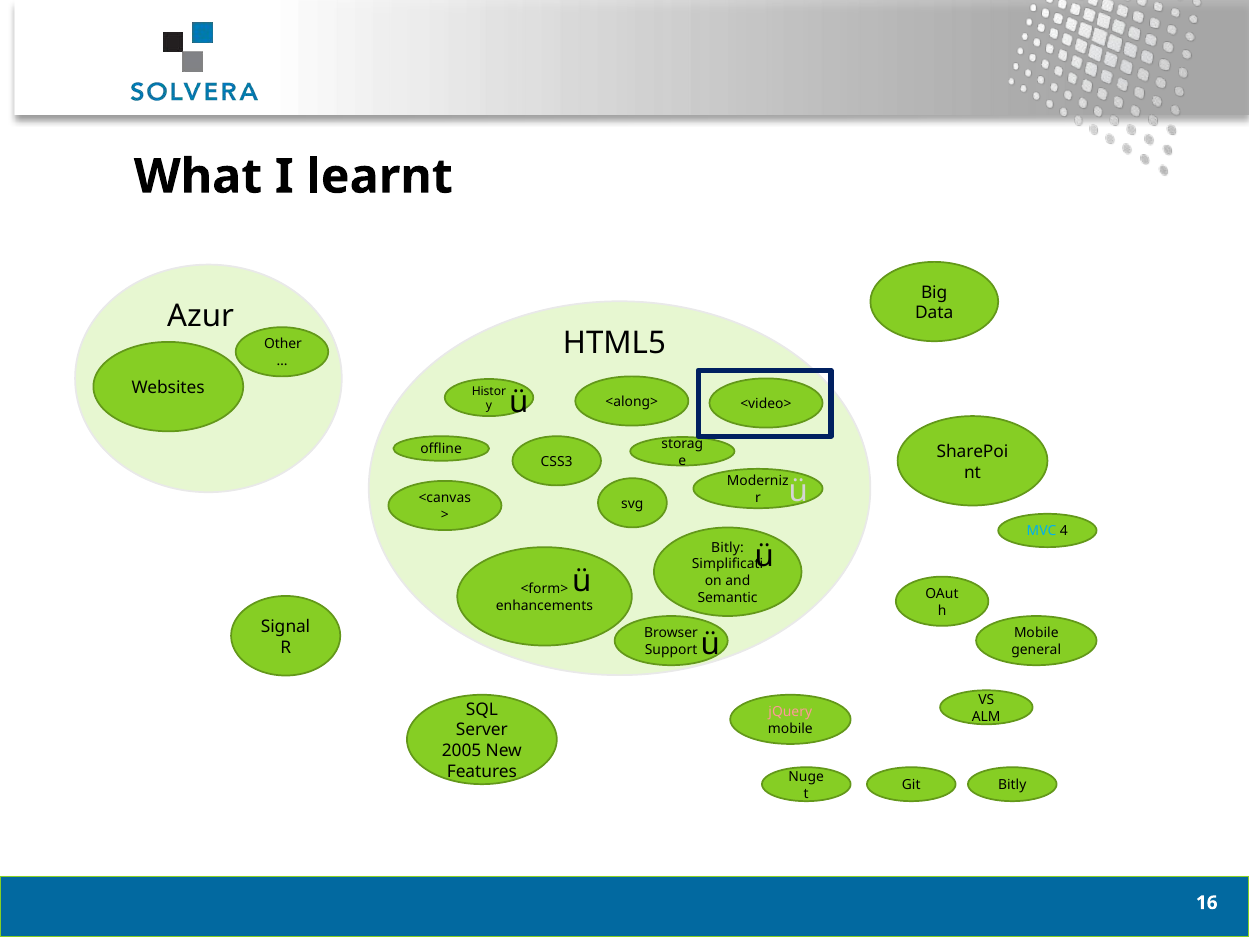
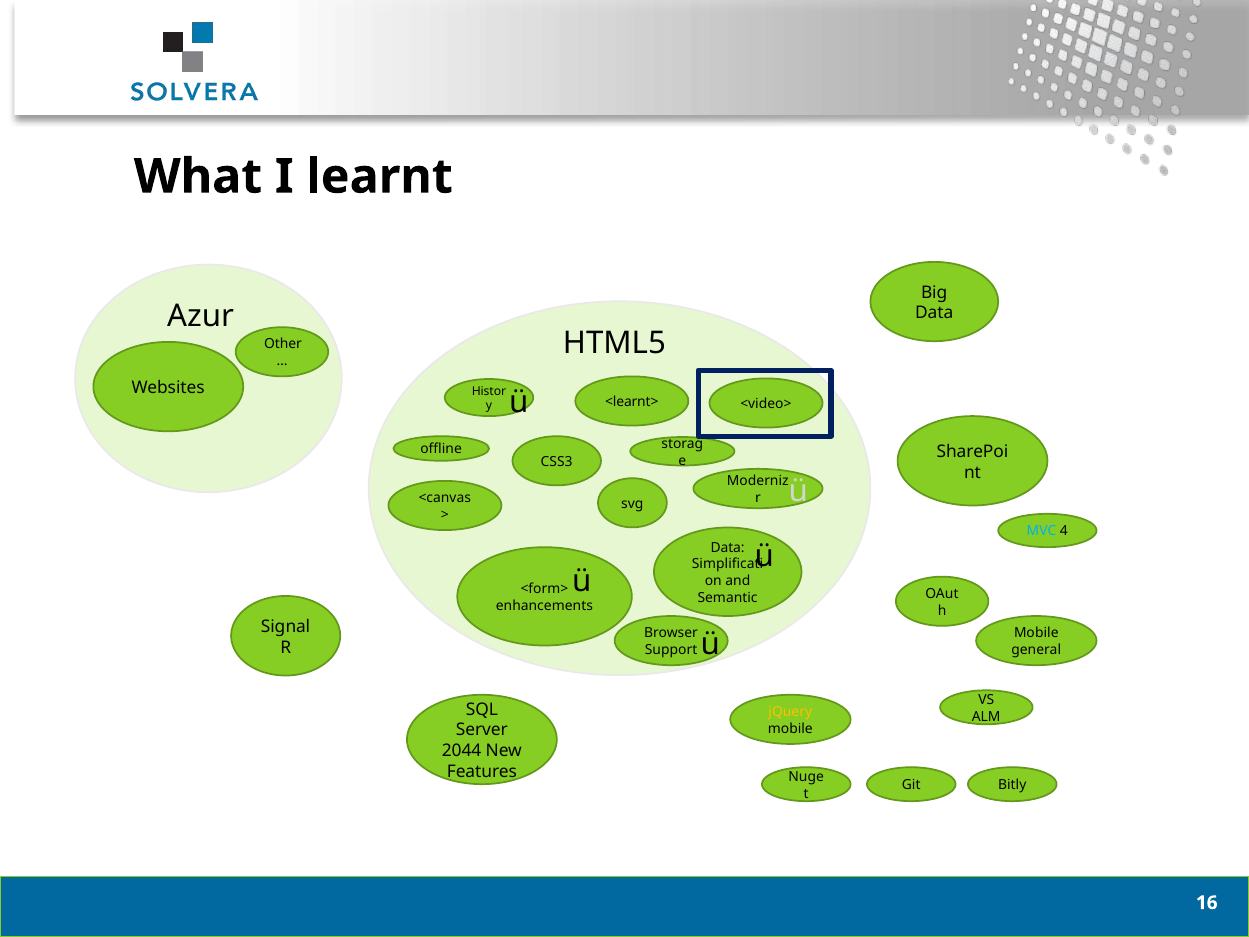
<along>: <along> -> <learnt>
Bitly at (728, 548): Bitly -> Data
jQuery colour: pink -> yellow
2005: 2005 -> 2044
